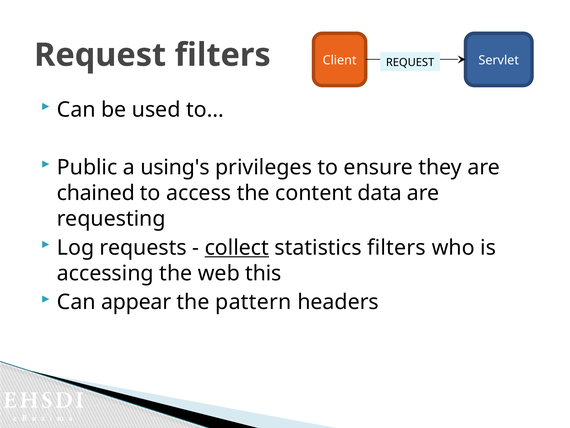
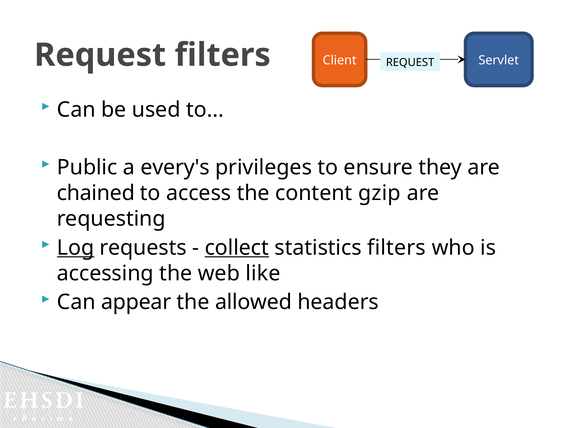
using's: using's -> every's
data: data -> gzip
Log underline: none -> present
this: this -> like
pattern: pattern -> allowed
